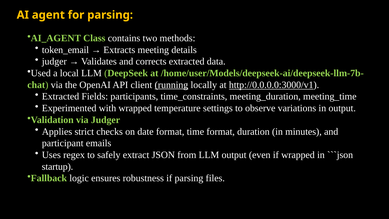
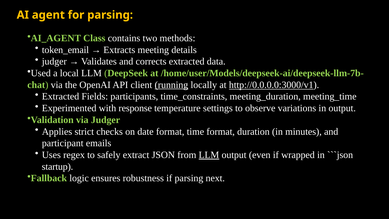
with wrapped: wrapped -> response
LLM at (209, 155) underline: none -> present
files: files -> next
